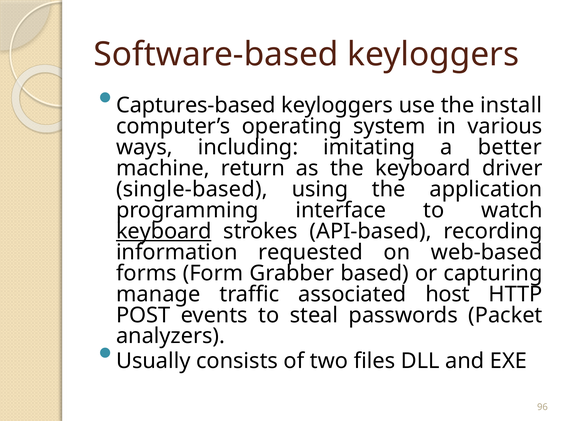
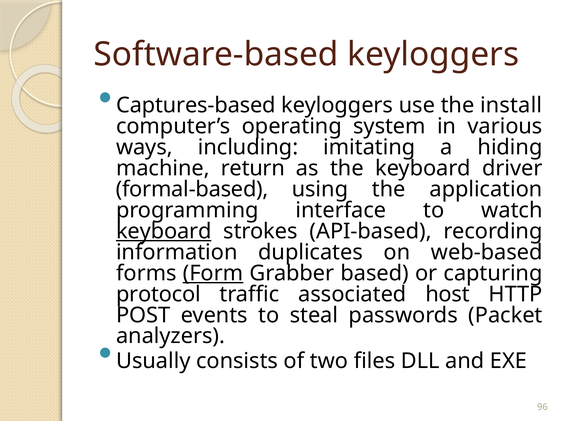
better: better -> hiding
single-based: single-based -> formal-based
requested: requested -> duplicates
Form underline: none -> present
manage: manage -> protocol
